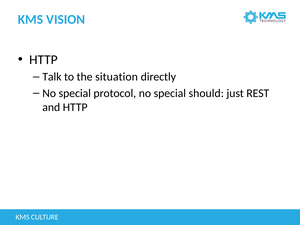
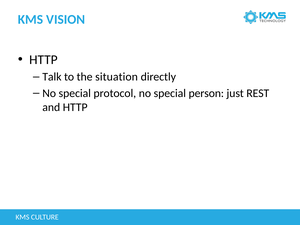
should: should -> person
